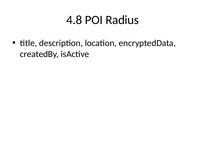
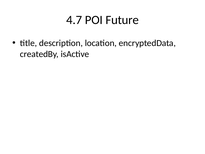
4.8: 4.8 -> 4.7
Radius: Radius -> Future
